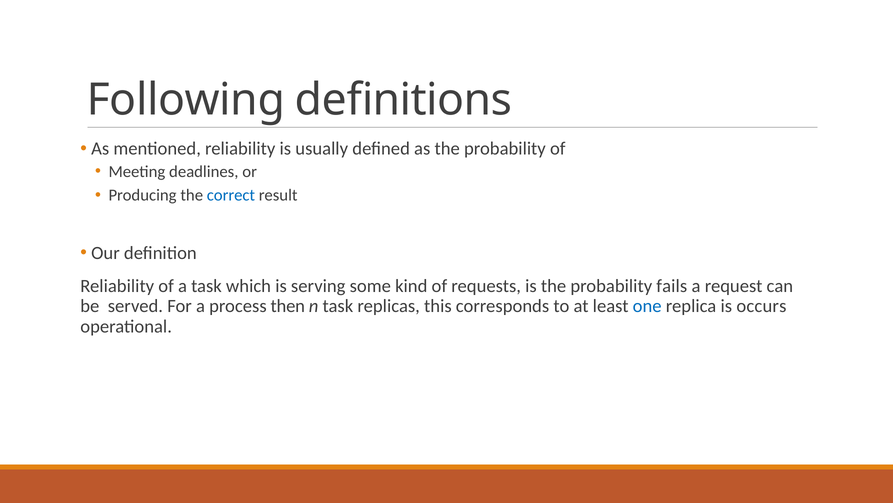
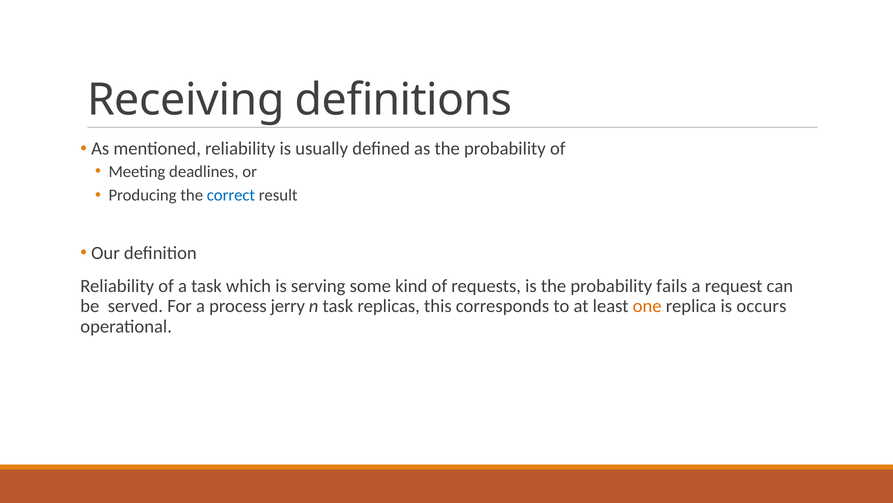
Following: Following -> Receiving
then: then -> jerry
one colour: blue -> orange
